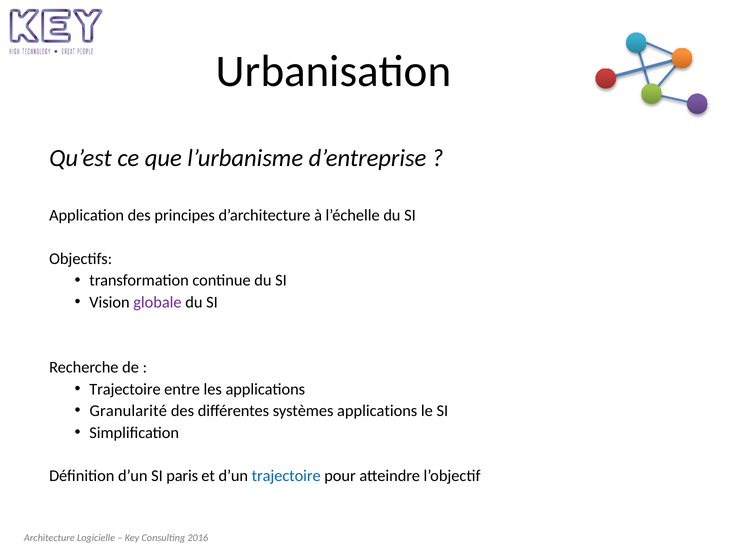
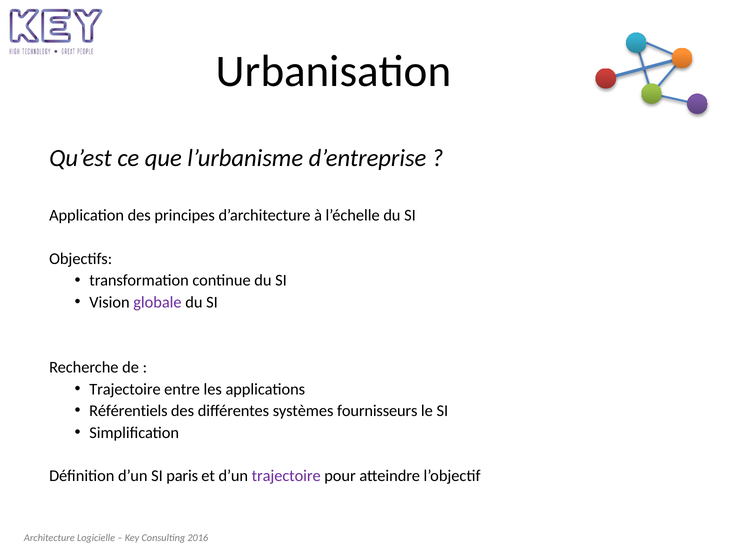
Granularité: Granularité -> Référentiels
systèmes applications: applications -> fournisseurs
trajectoire at (286, 476) colour: blue -> purple
